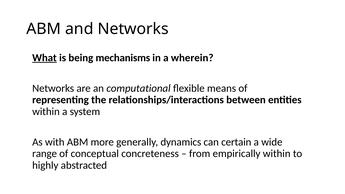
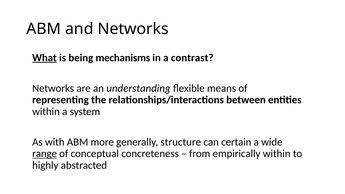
wherein: wherein -> contrast
computational: computational -> understanding
dynamics: dynamics -> structure
range underline: none -> present
